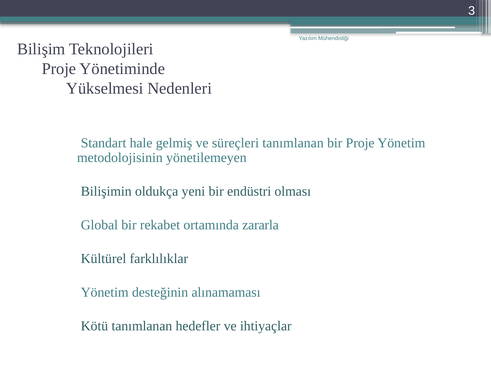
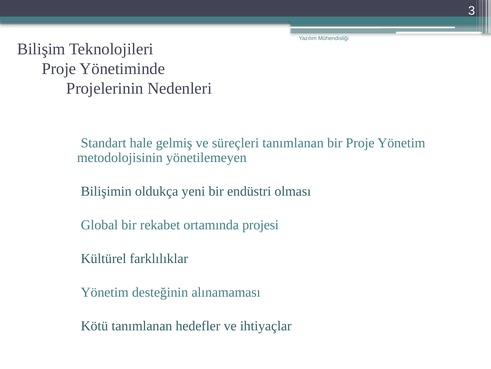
Yükselmesi: Yükselmesi -> Projelerinin
zararla: zararla -> projesi
